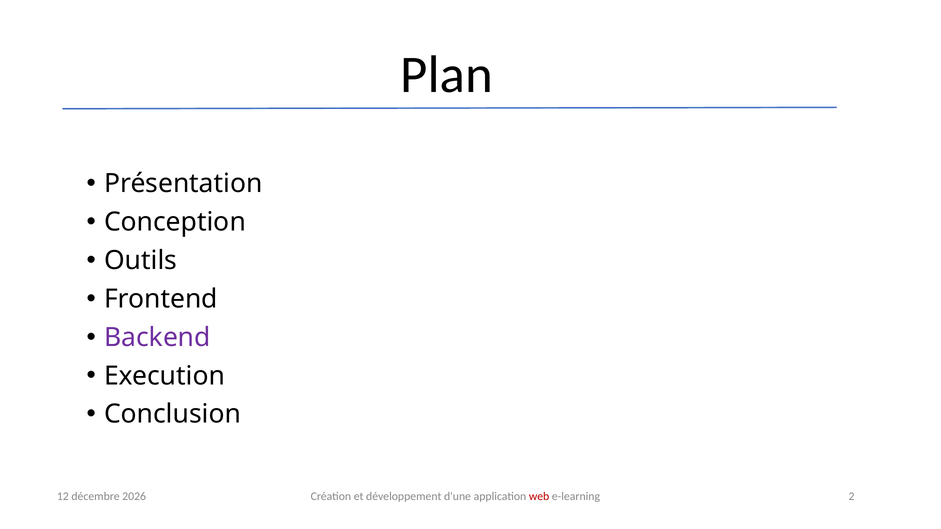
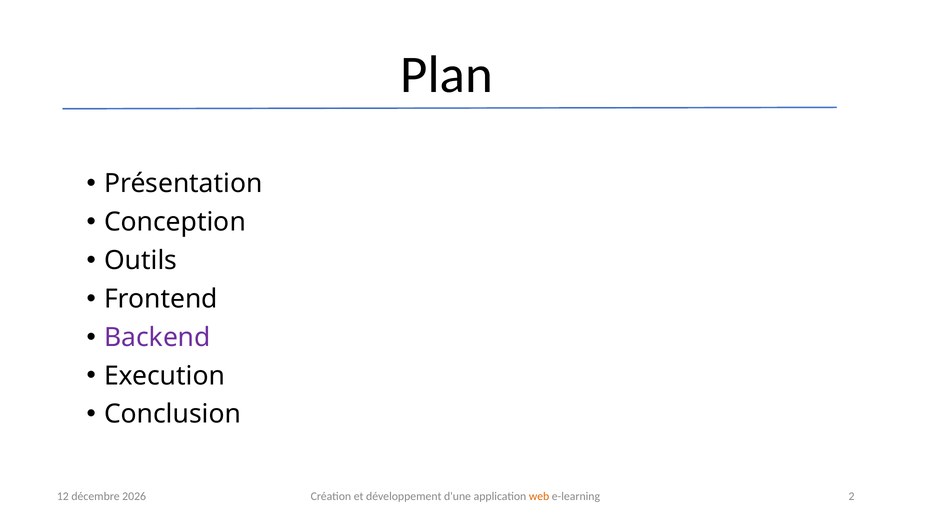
web colour: red -> orange
